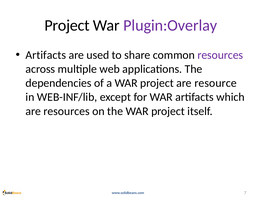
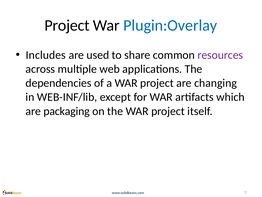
Plugin:Overlay colour: purple -> blue
Artifacts at (46, 55): Artifacts -> Includes
resource: resource -> changing
are resources: resources -> packaging
